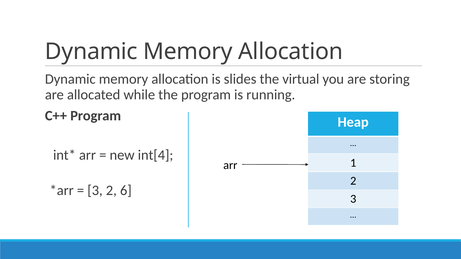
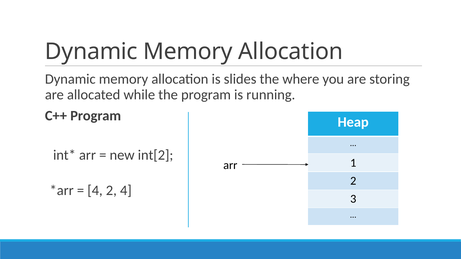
virtual: virtual -> where
int[4: int[4 -> int[2
3 at (95, 191): 3 -> 4
2 6: 6 -> 4
